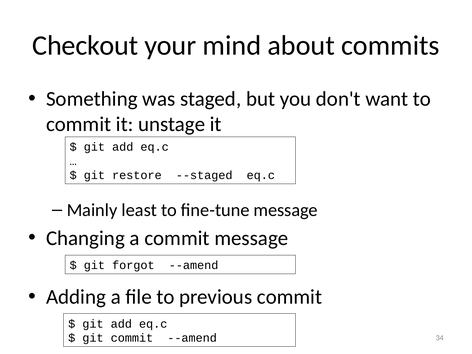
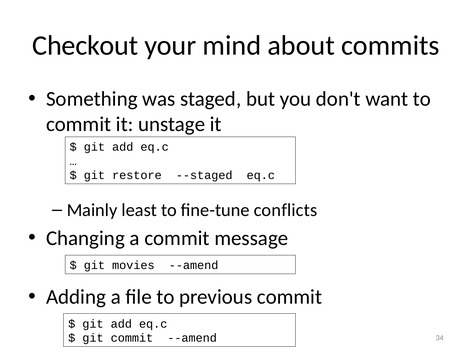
fine-tune message: message -> conflicts
forgot: forgot -> movies
